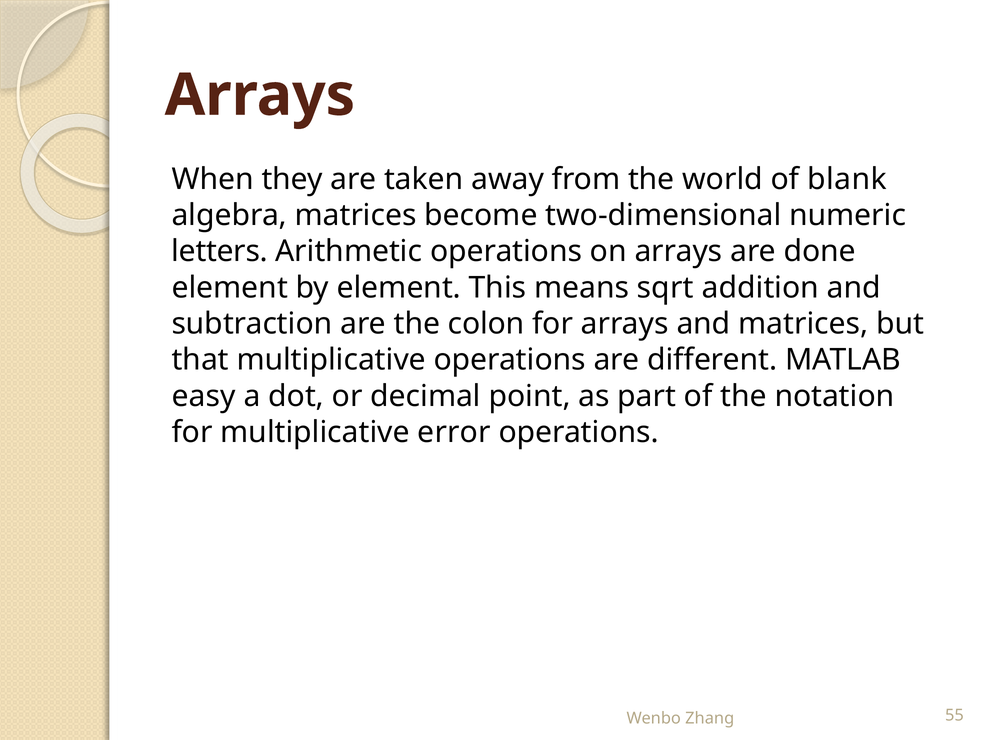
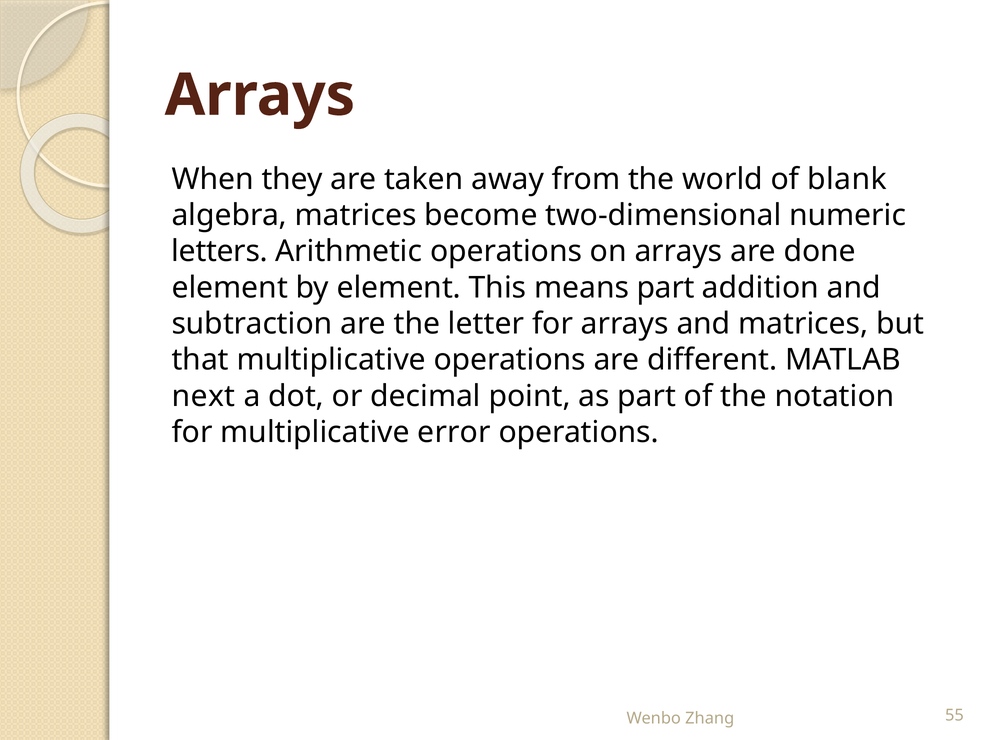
means sqrt: sqrt -> part
colon: colon -> letter
easy: easy -> next
